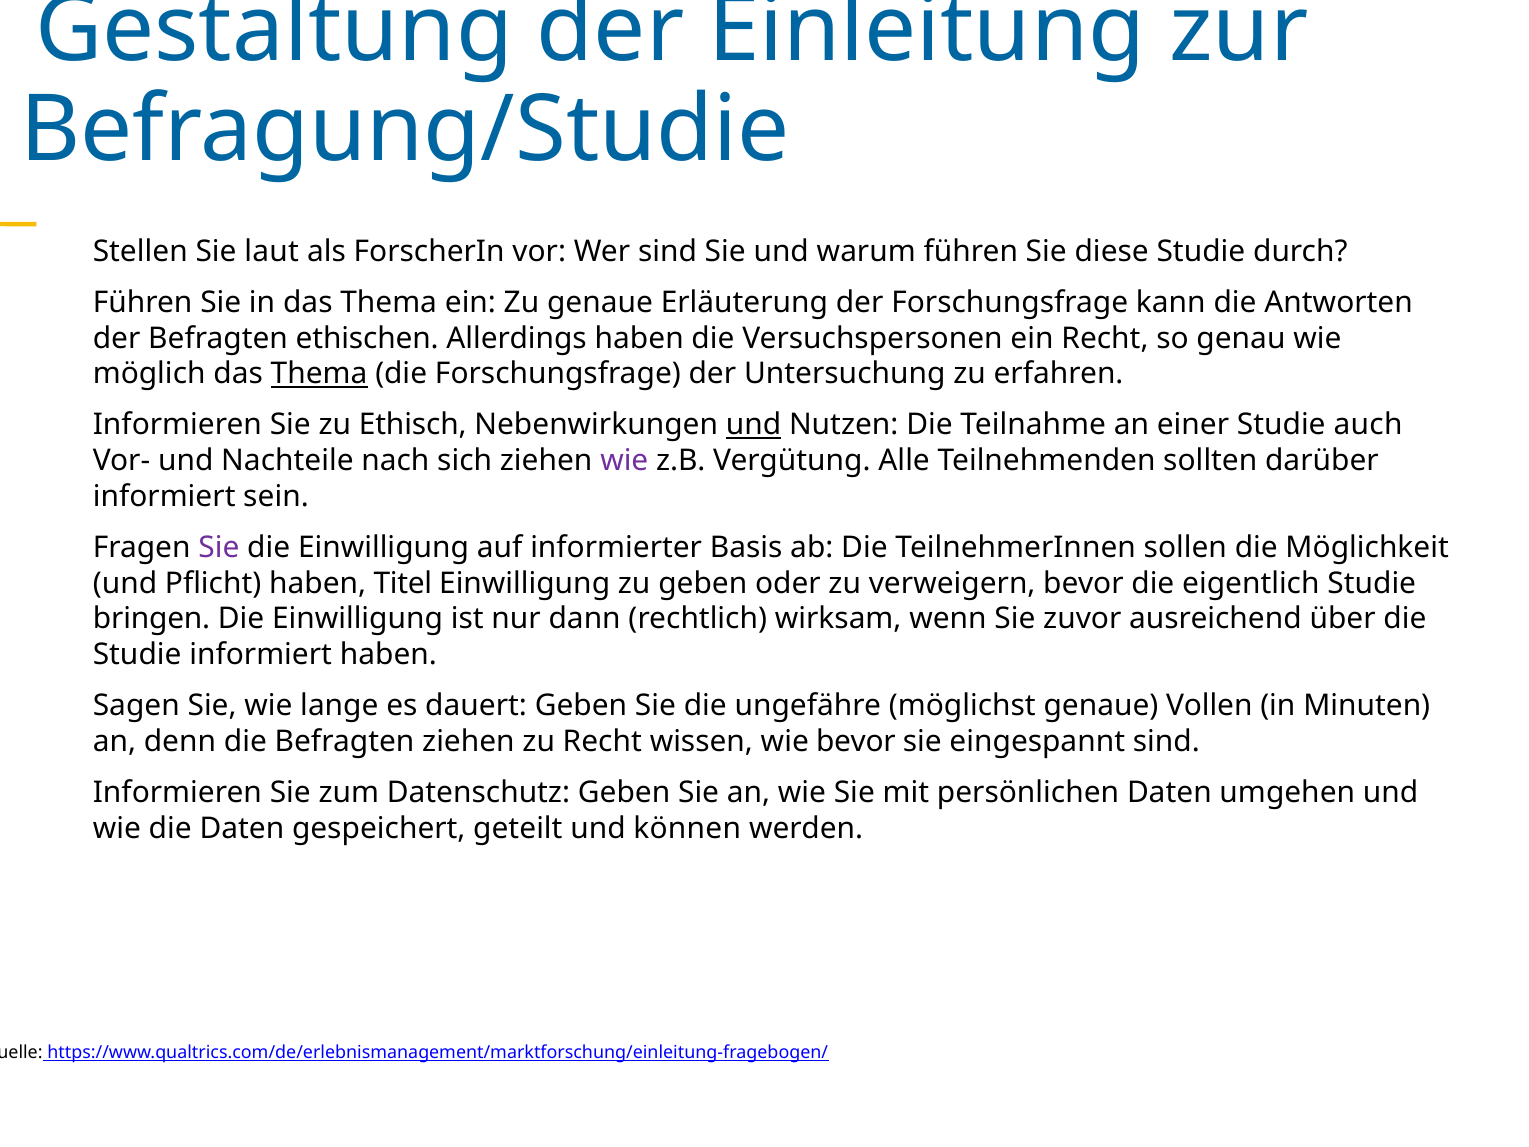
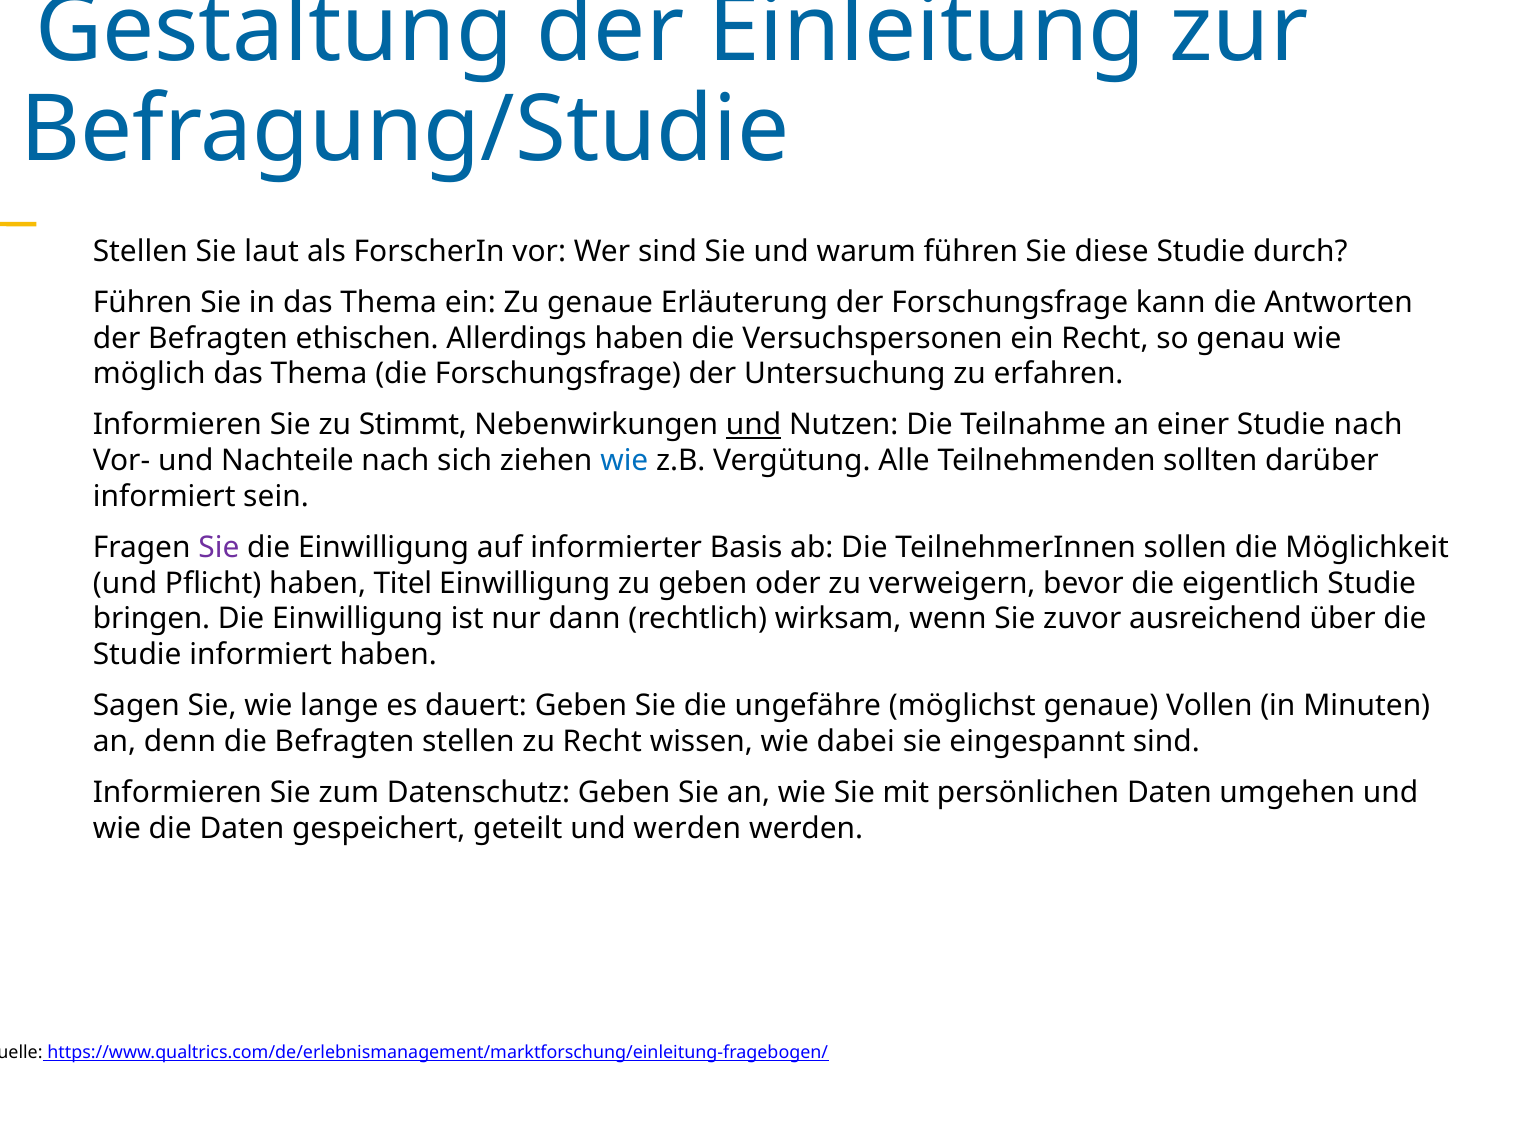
Thema at (319, 374) underline: present -> none
Ethisch: Ethisch -> Stimmt
Studie auch: auch -> nach
wie at (624, 461) colour: purple -> blue
Befragten ziehen: ziehen -> stellen
wie bevor: bevor -> dabei
und können: können -> werden
